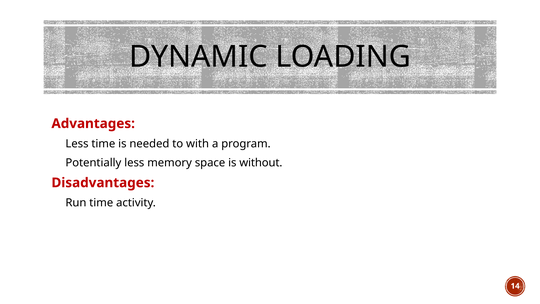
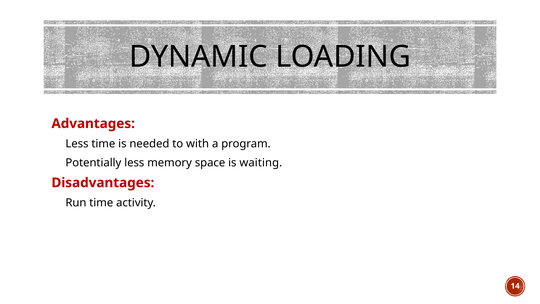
without: without -> waiting
